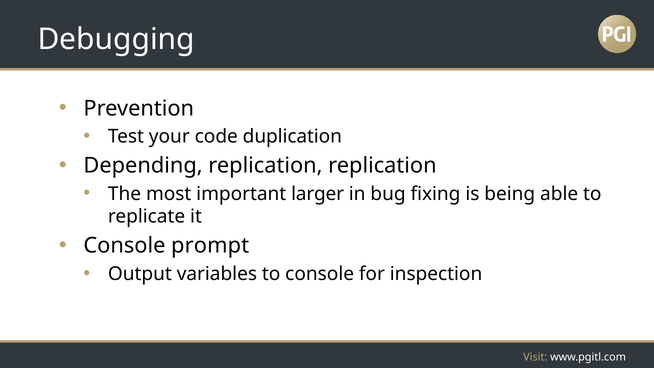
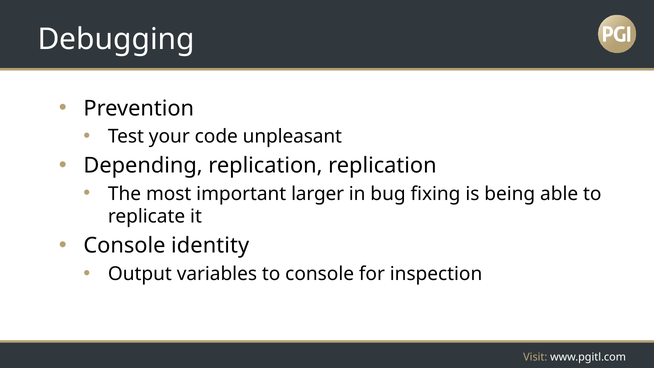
duplication: duplication -> unpleasant
prompt: prompt -> identity
